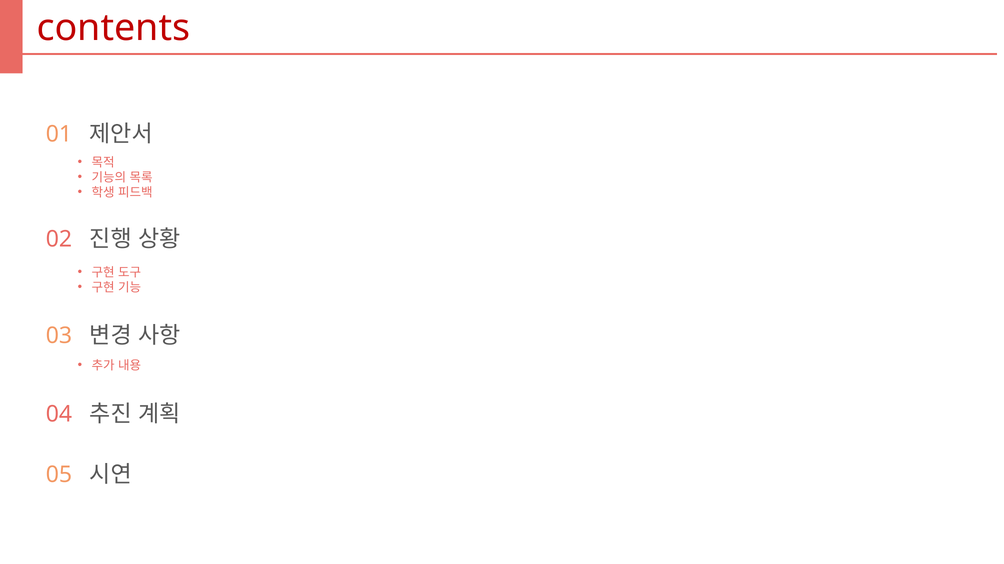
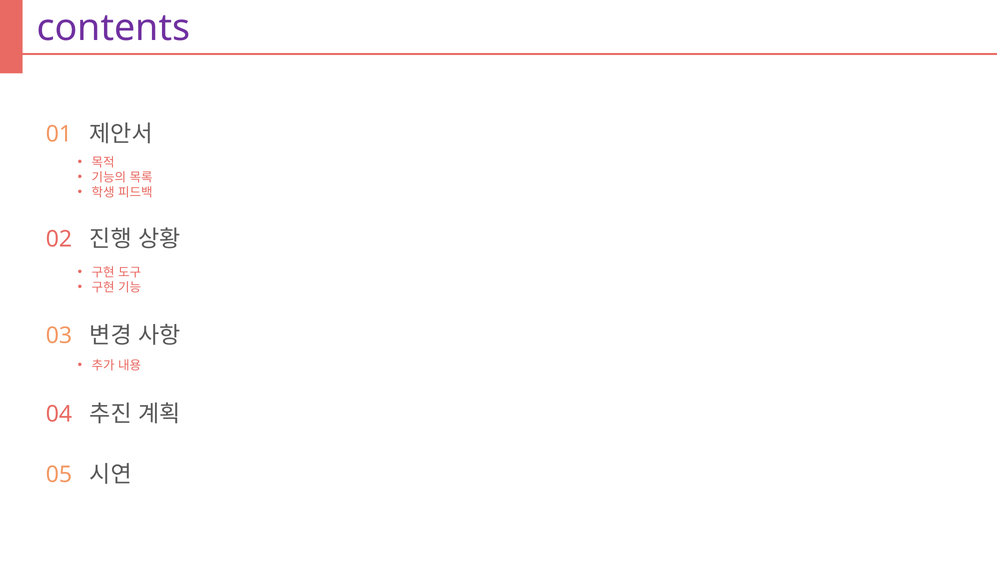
contents colour: red -> purple
